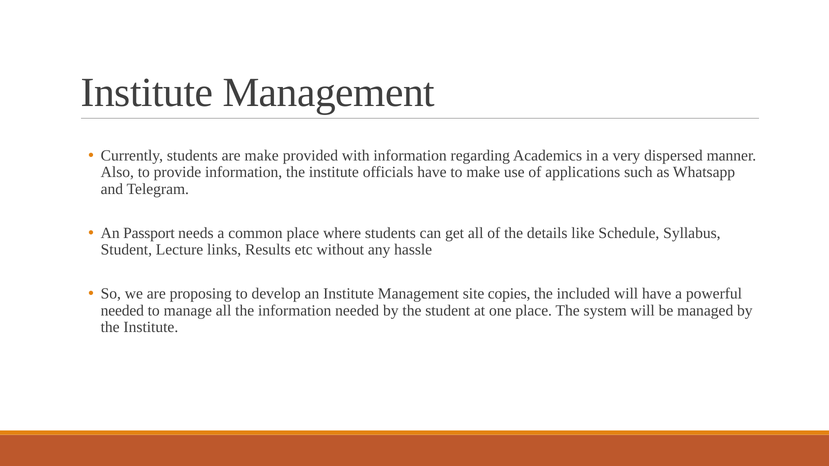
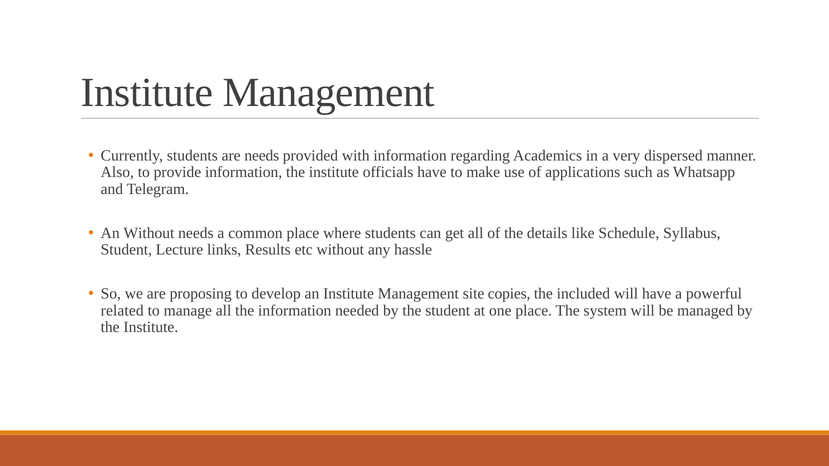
are make: make -> needs
An Passport: Passport -> Without
needed at (122, 311): needed -> related
